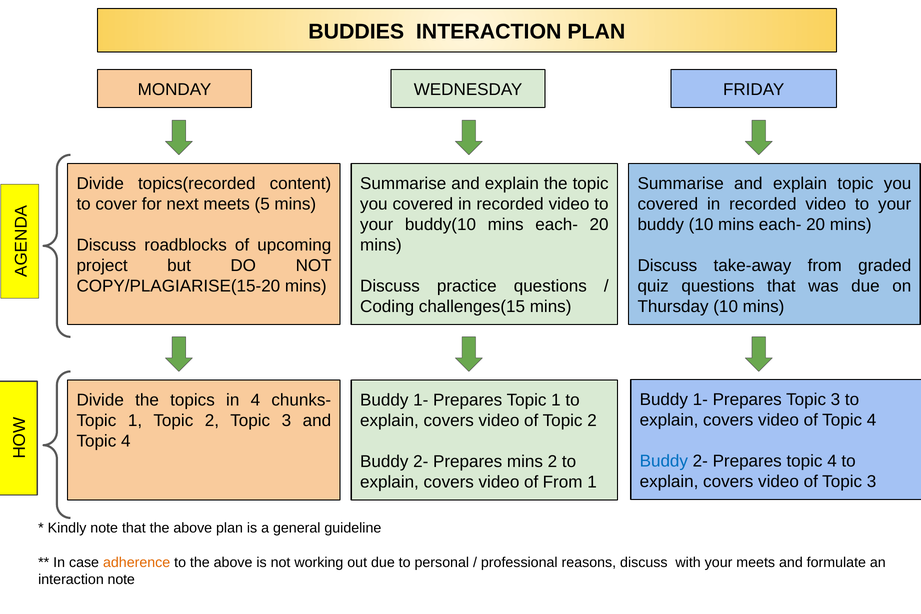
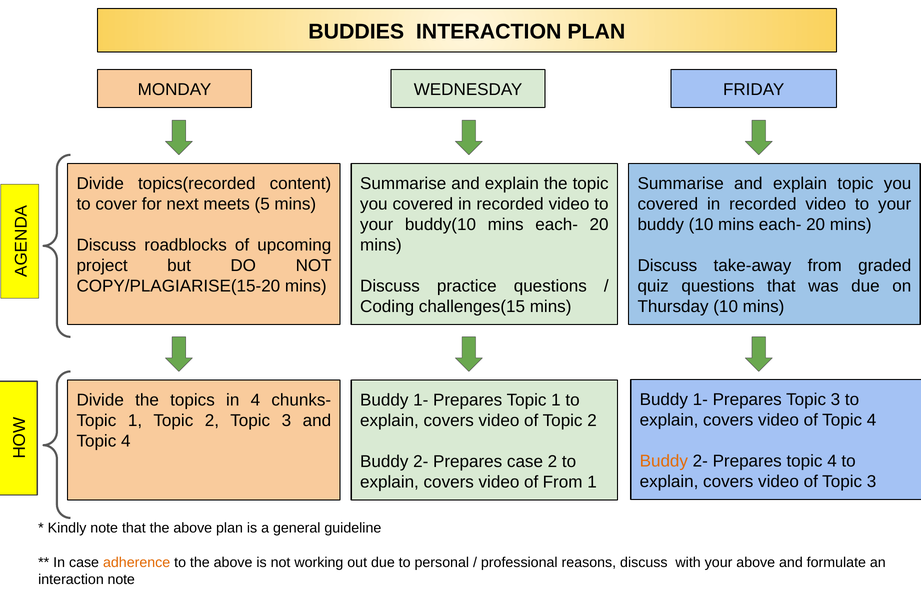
Buddy at (664, 461) colour: blue -> orange
Prepares mins: mins -> case
your meets: meets -> above
